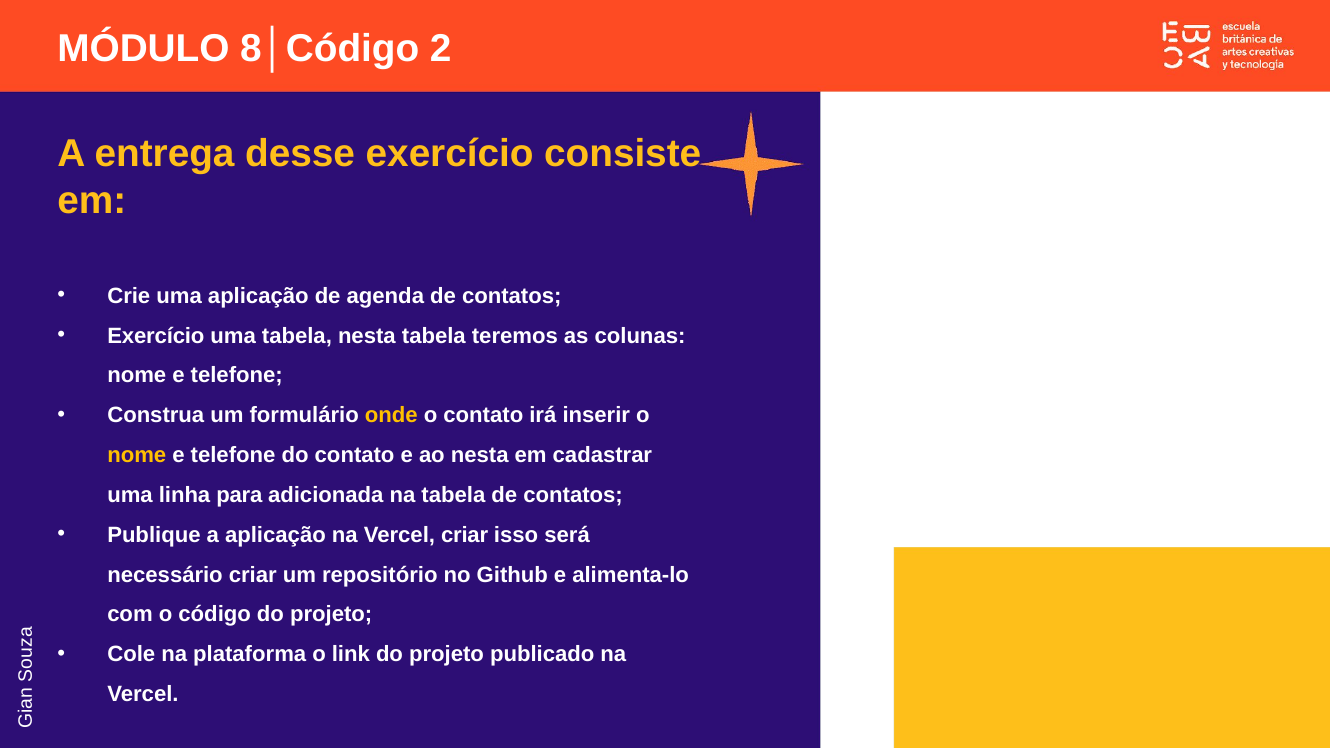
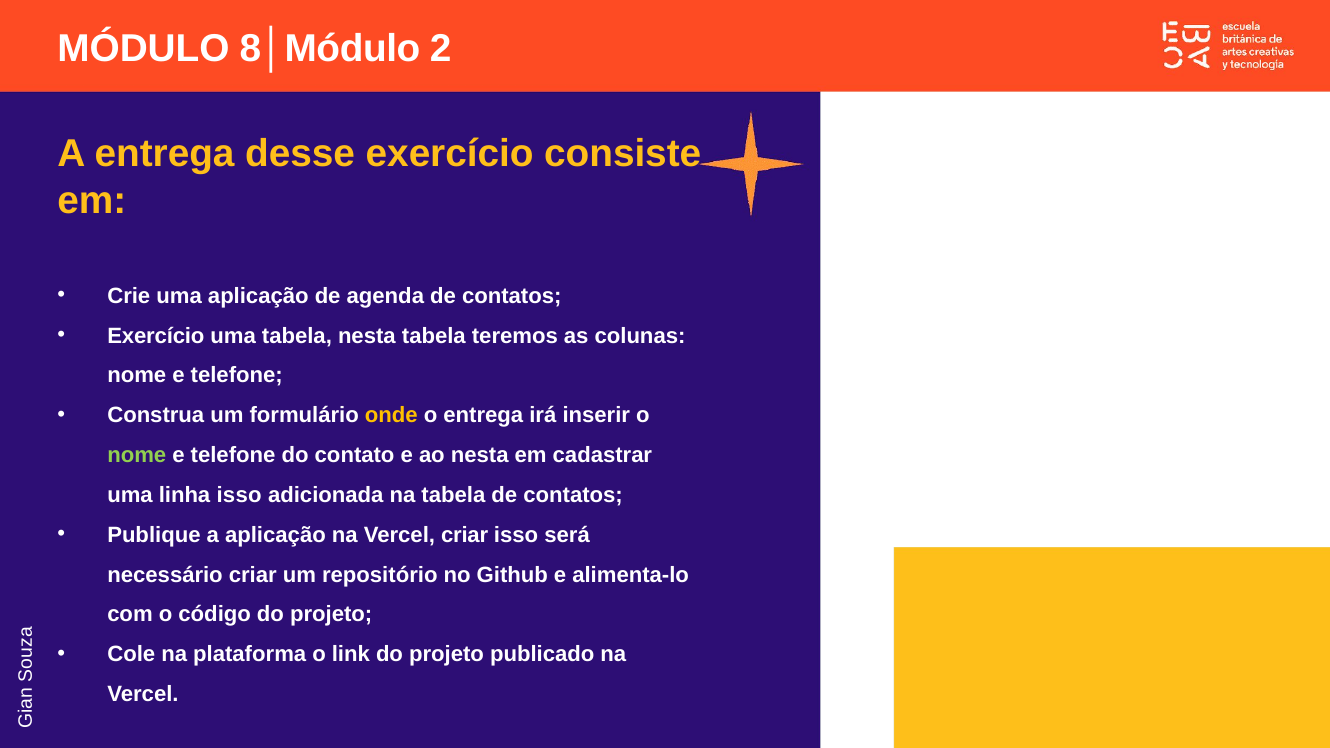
8│Código: 8│Código -> 8│Módulo
o contato: contato -> entrega
nome at (137, 455) colour: yellow -> light green
linha para: para -> isso
